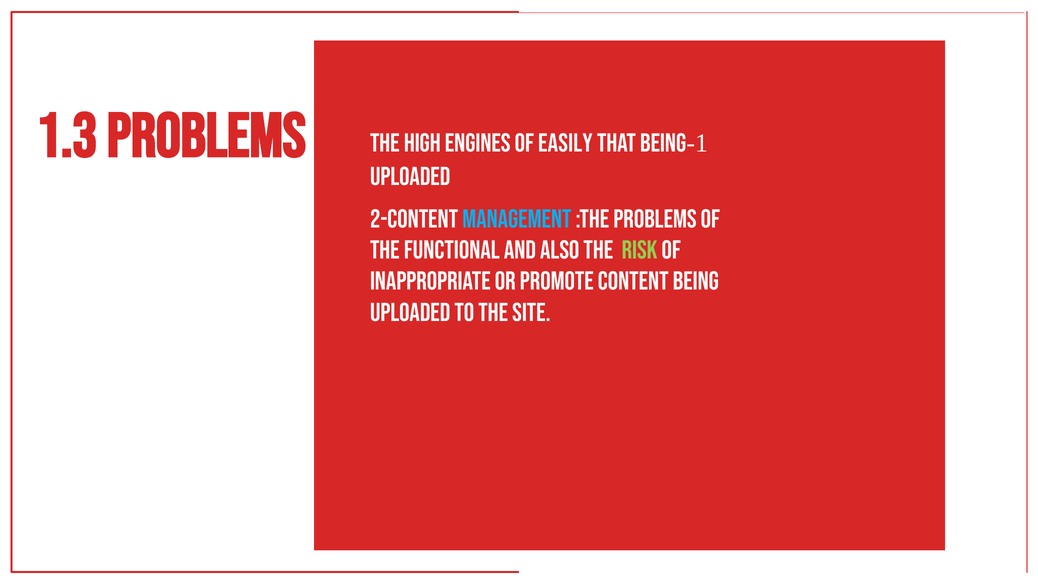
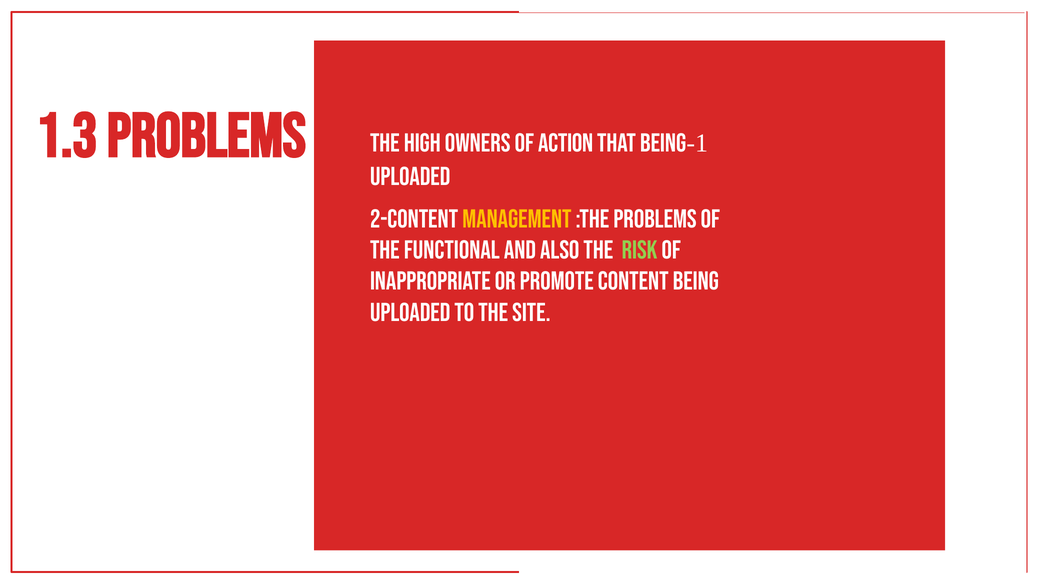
engines: engines -> owners
easily: easily -> action
management colour: light blue -> yellow
